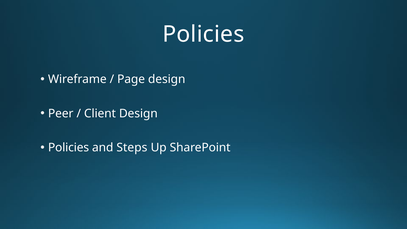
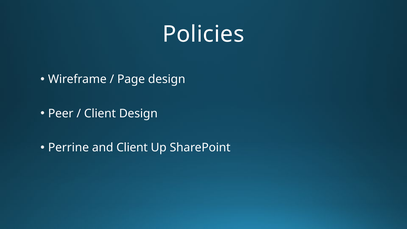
Policies at (69, 148): Policies -> Perrine
and Steps: Steps -> Client
